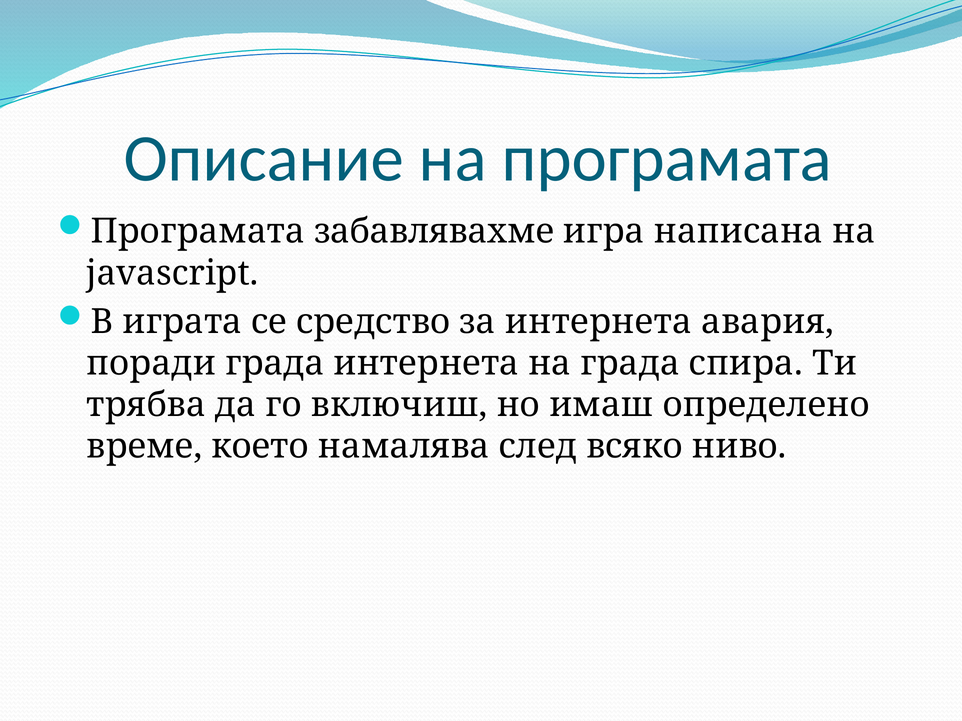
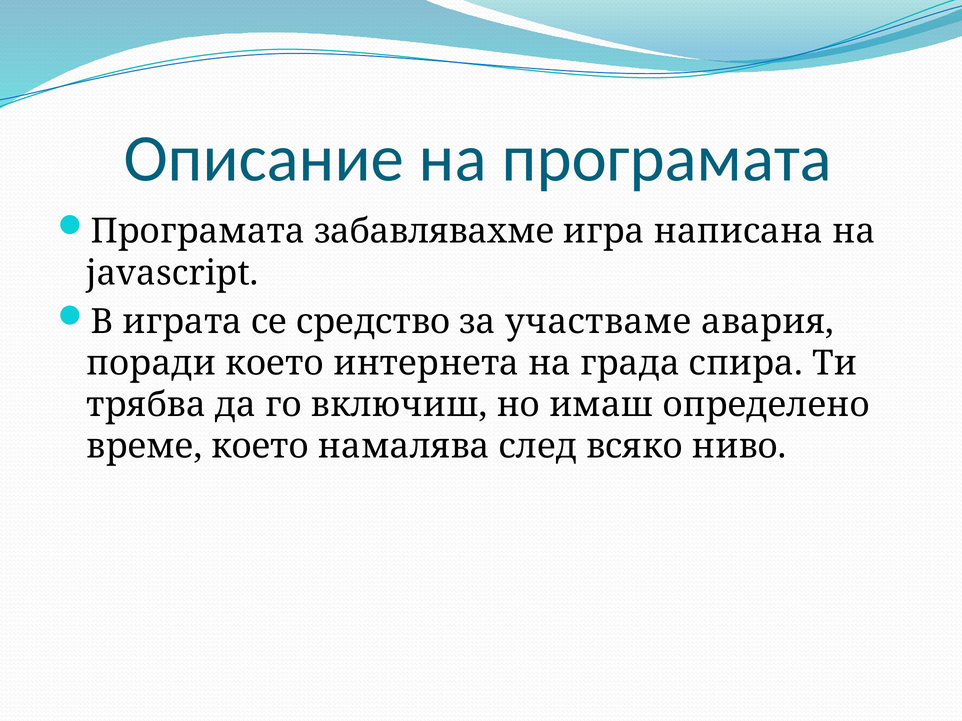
за интернета: интернета -> участваме
поради града: града -> което
